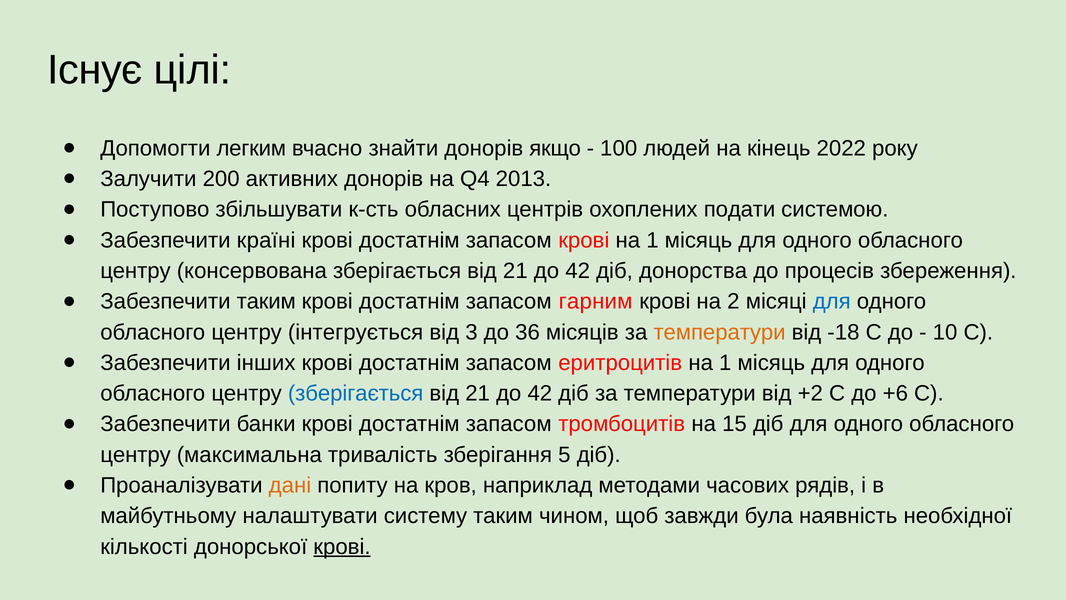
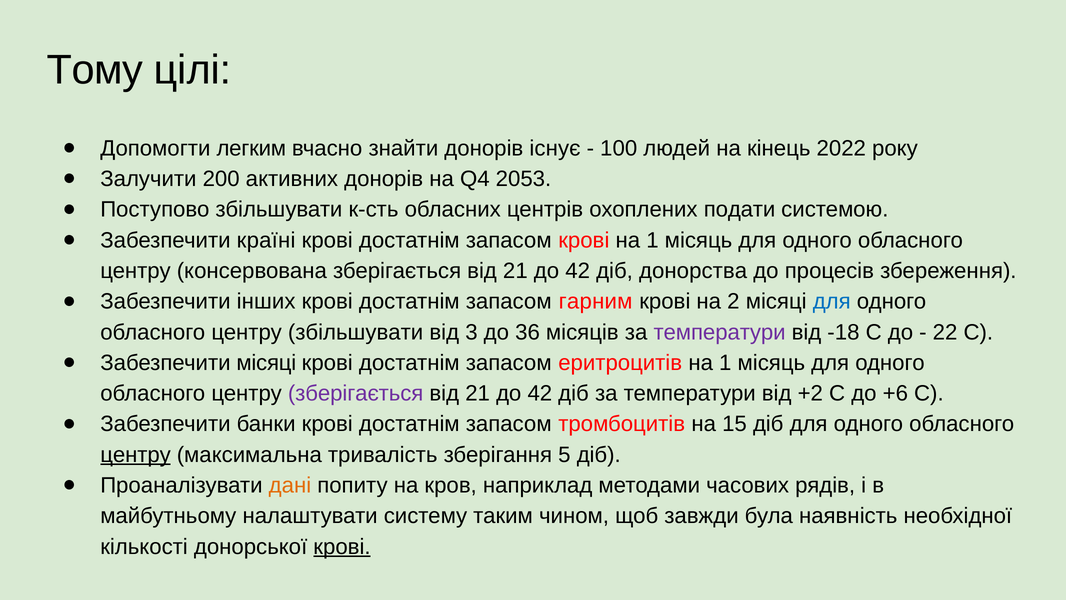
Існує: Існує -> Тому
якщо: якщо -> існує
2013: 2013 -> 2053
Забезпечити таким: таким -> інших
центру інтегрується: інтегрується -> збільшувати
температури at (720, 332) colour: orange -> purple
10: 10 -> 22
Забезпечити інших: інших -> місяці
зберігається at (356, 393) colour: blue -> purple
центру at (136, 455) underline: none -> present
